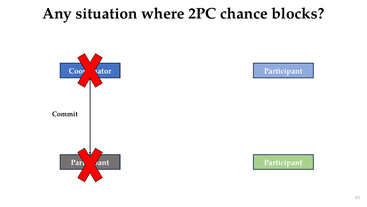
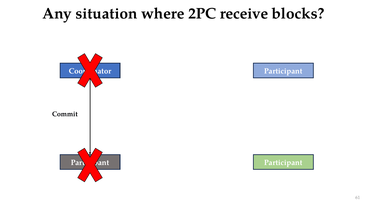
chance: chance -> receive
